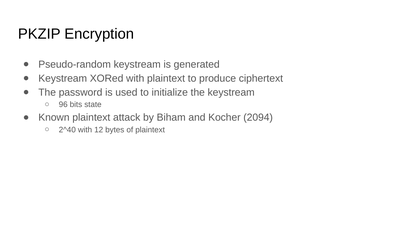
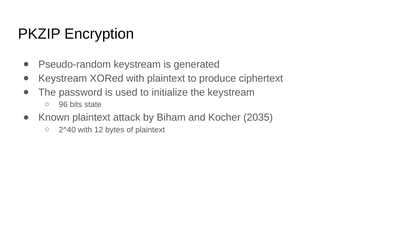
2094: 2094 -> 2035
